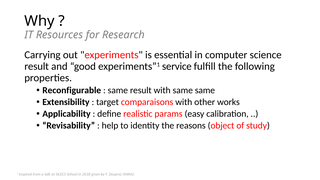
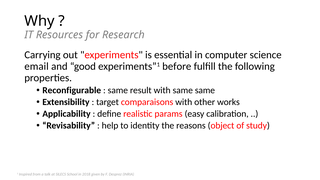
result at (37, 66): result -> email
service: service -> before
